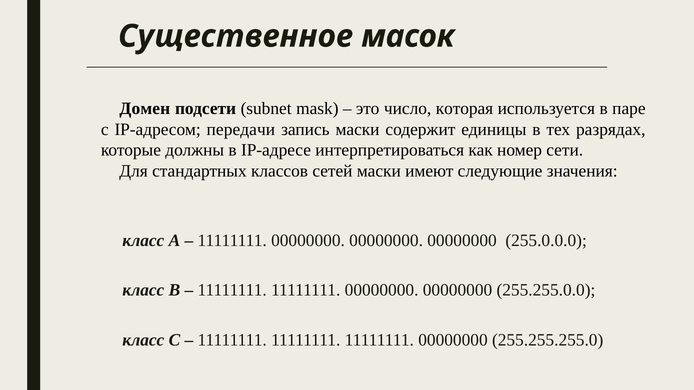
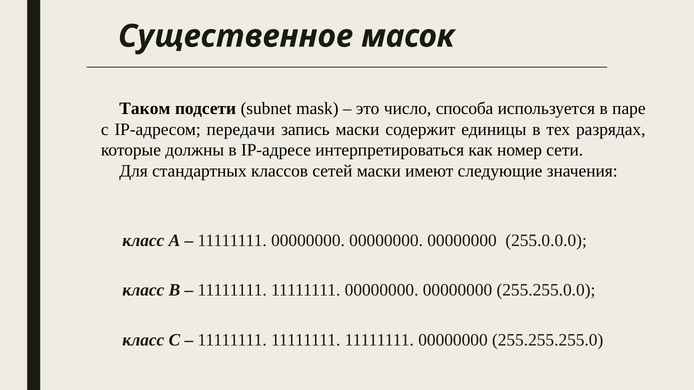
Домен: Домен -> Таком
которая: которая -> способа
